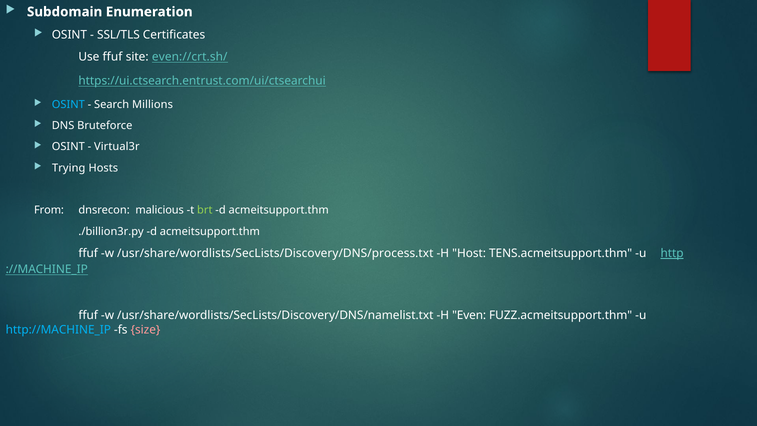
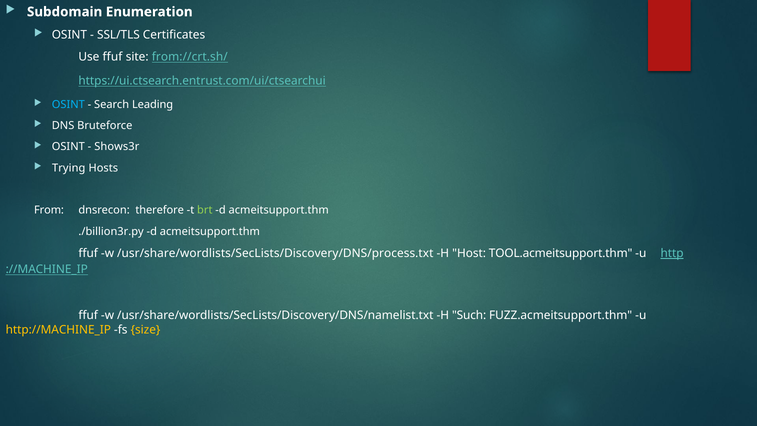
even://crt.sh/: even://crt.sh/ -> from://crt.sh/
Millions: Millions -> Leading
Virtual3r: Virtual3r -> Shows3r
malicious: malicious -> therefore
TENS.acmeitsupport.thm: TENS.acmeitsupport.thm -> TOOL.acmeitsupport.thm
Even: Even -> Such
http://MACHINE_IP colour: light blue -> yellow
size colour: pink -> yellow
